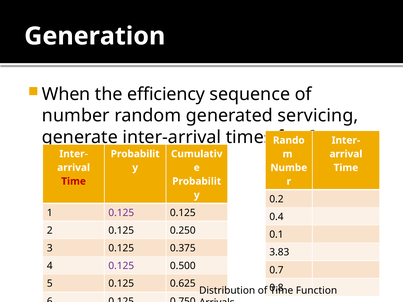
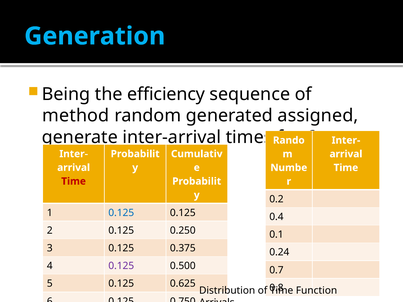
Generation colour: white -> light blue
When: When -> Being
number: number -> method
servicing: servicing -> assigned
0.125 at (121, 213) colour: purple -> blue
3.83: 3.83 -> 0.24
